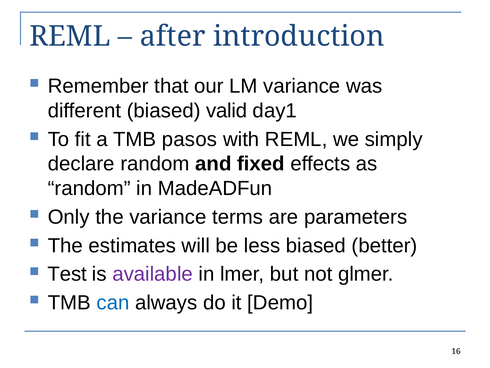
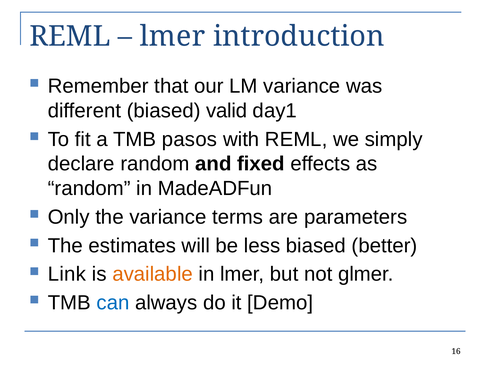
after at (173, 36): after -> lmer
Test: Test -> Link
available colour: purple -> orange
